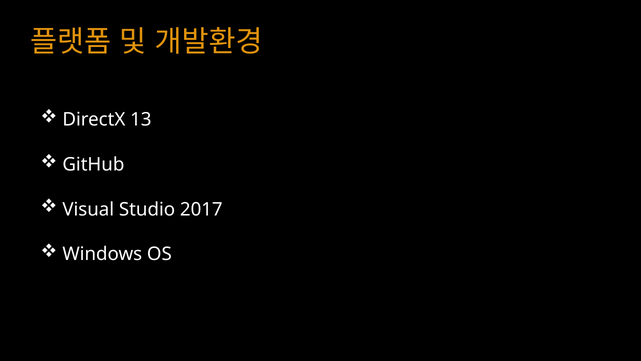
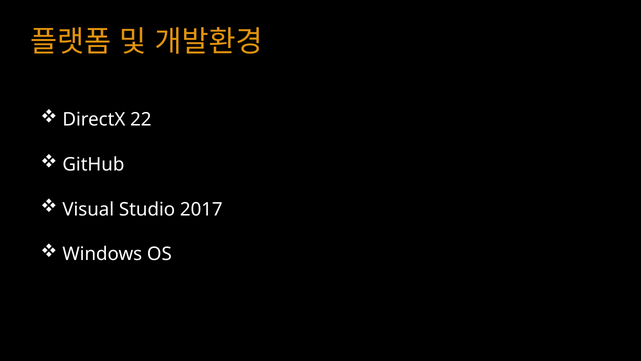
13: 13 -> 22
